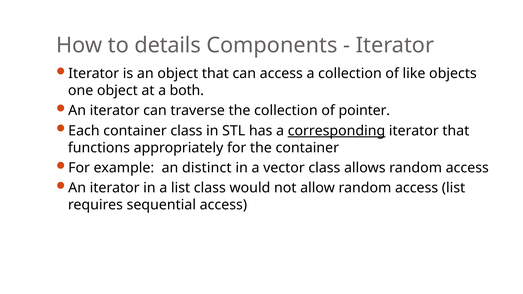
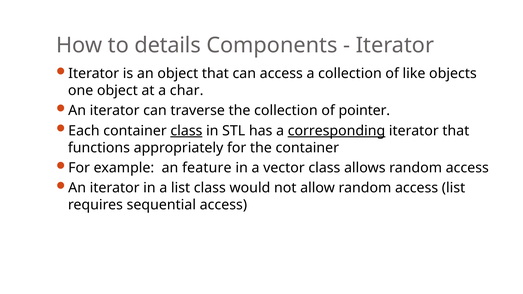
both: both -> char
class at (186, 131) underline: none -> present
distinct: distinct -> feature
